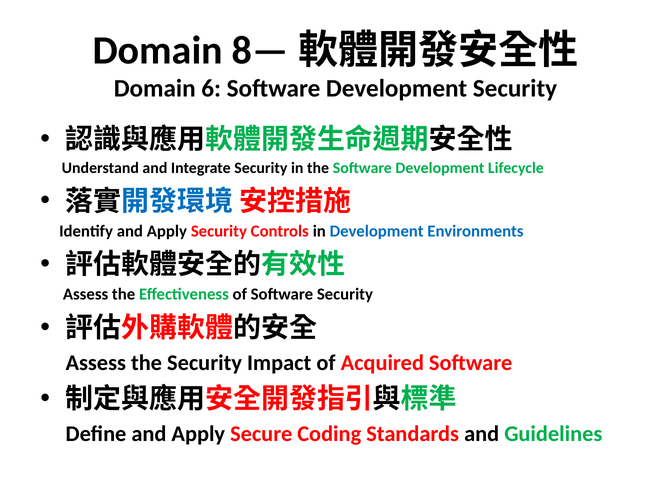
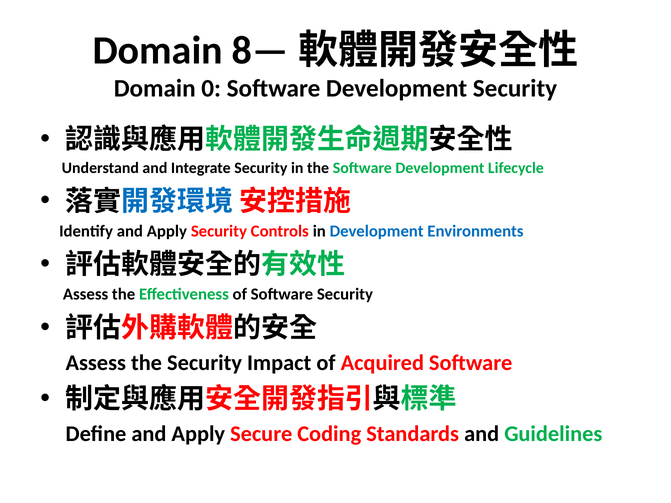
6: 6 -> 0
